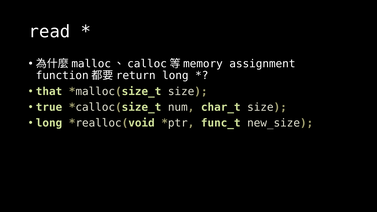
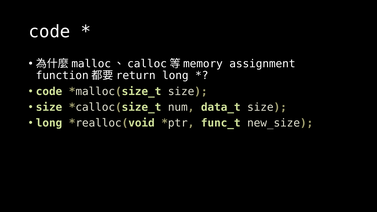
read at (50, 32): read -> code
that at (49, 91): that -> code
true at (49, 107): true -> size
char_t: char_t -> data_t
